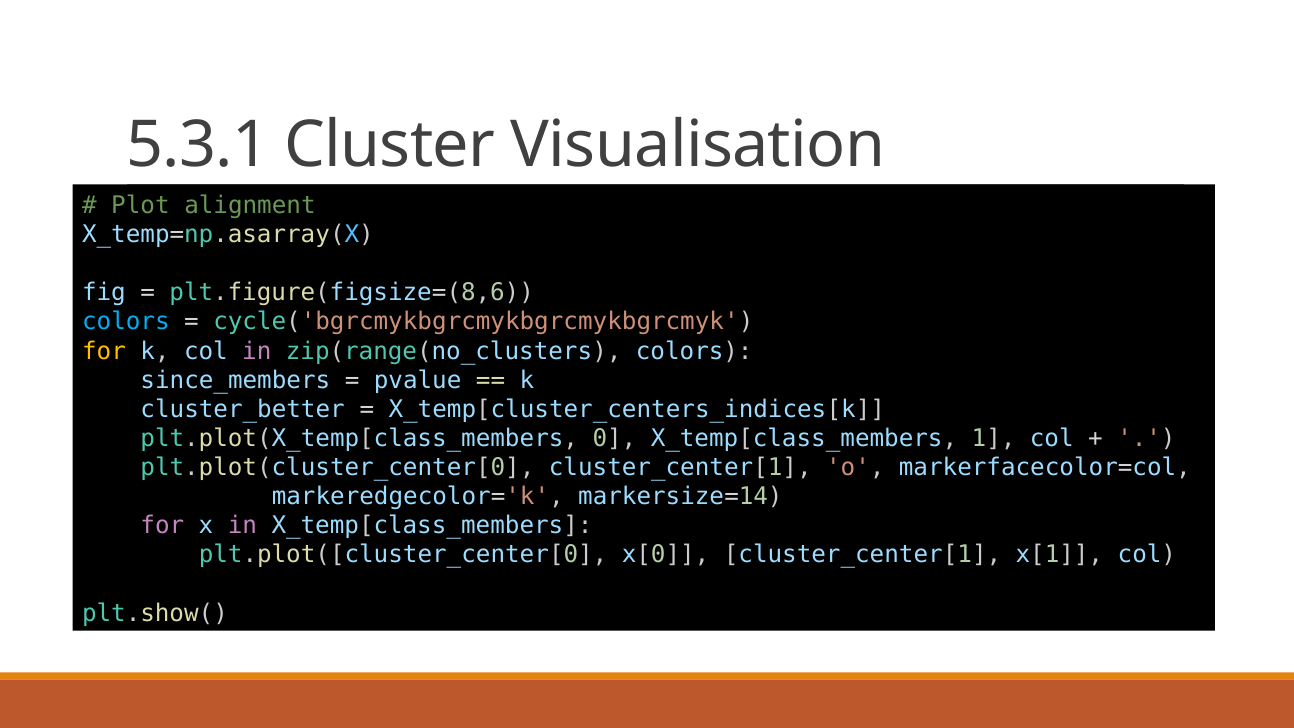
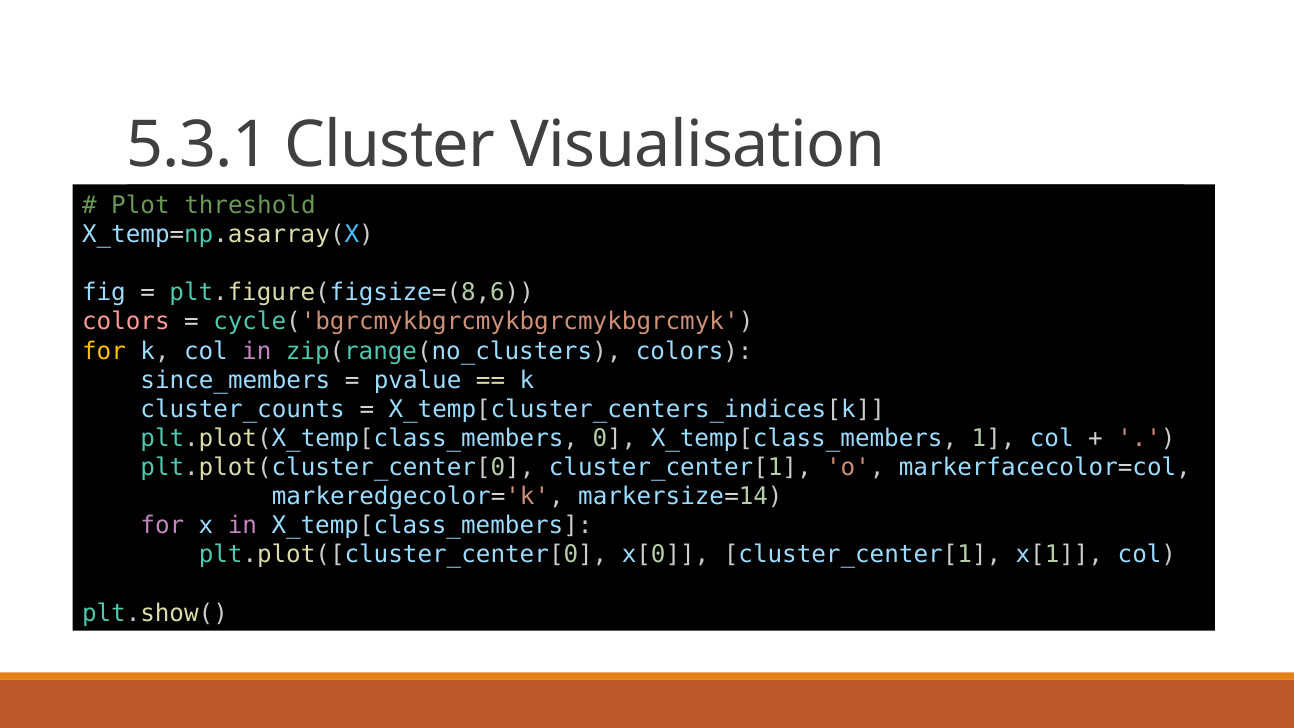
alignment: alignment -> threshold
colors at (126, 322) colour: light blue -> pink
cluster_better: cluster_better -> cluster_counts
